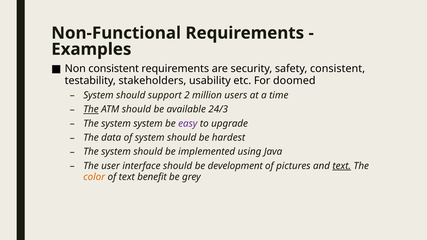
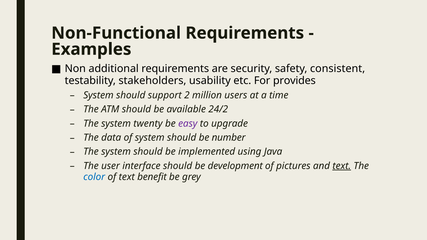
Non consistent: consistent -> additional
doomed: doomed -> provides
The at (91, 109) underline: present -> none
24/3: 24/3 -> 24/2
system system: system -> twenty
hardest: hardest -> number
color colour: orange -> blue
